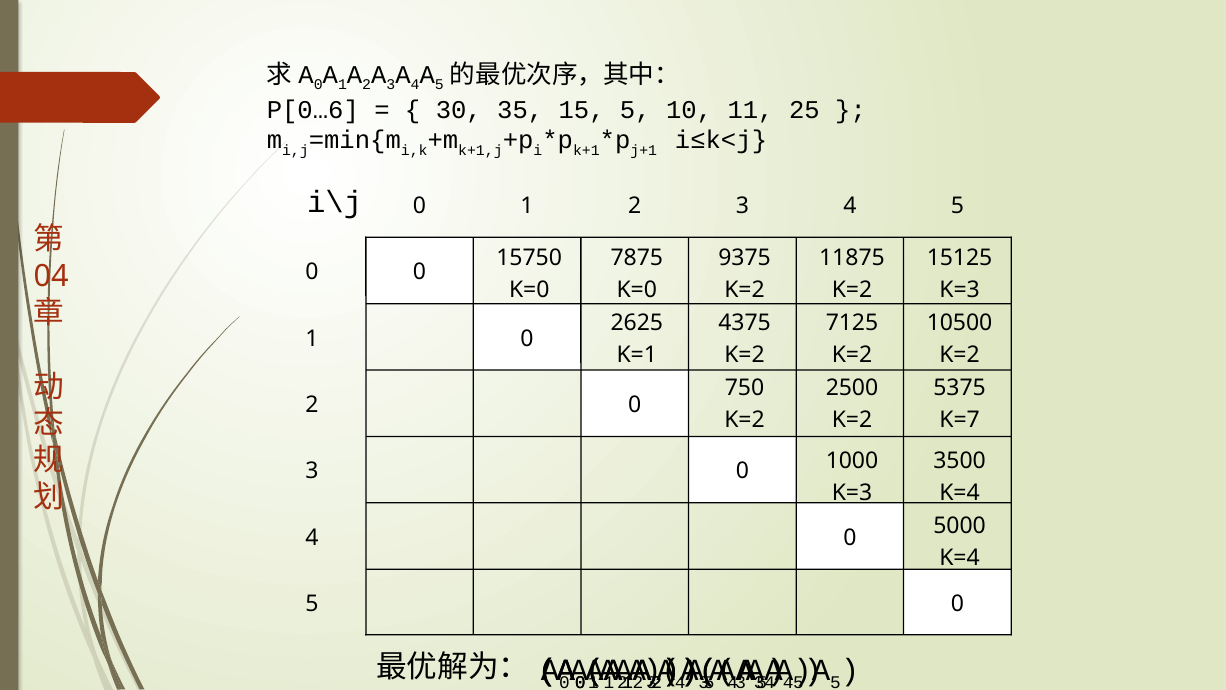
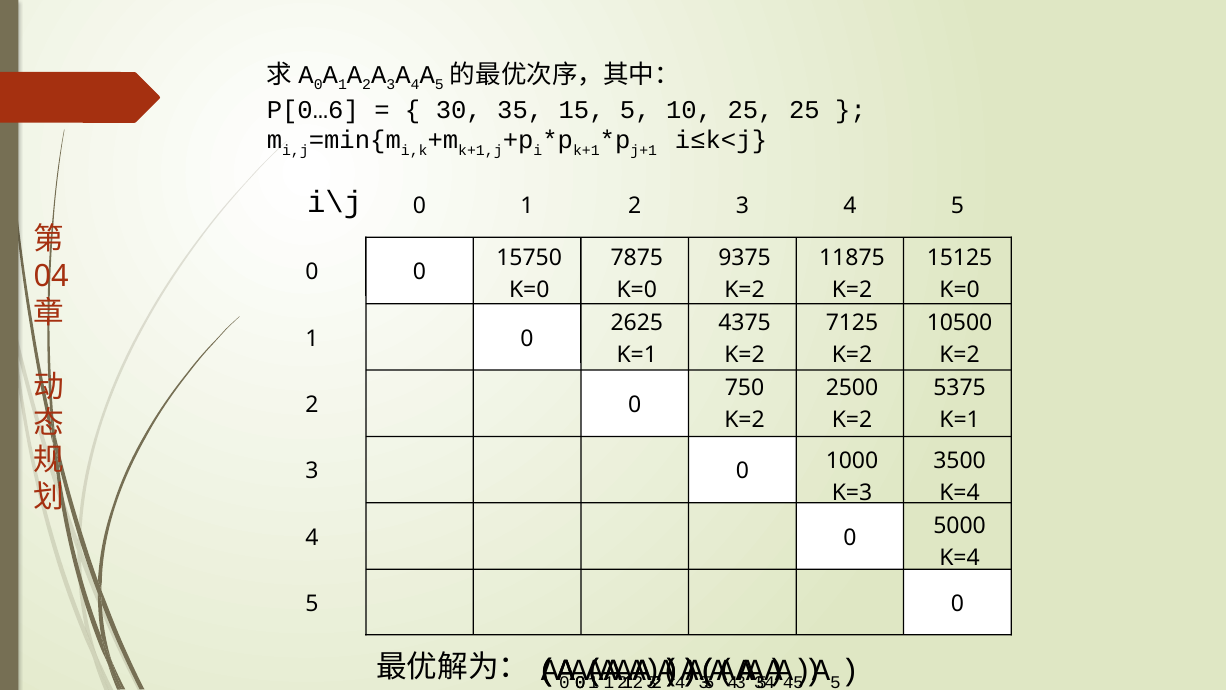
10 11: 11 -> 25
K=3 at (960, 290): K=3 -> K=0
K=7 at (960, 420): K=7 -> K=1
